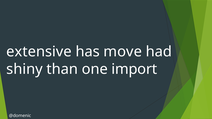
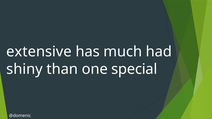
move: move -> much
import: import -> special
